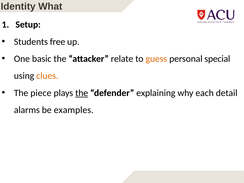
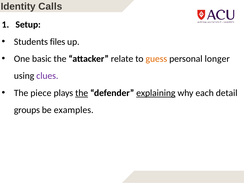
What: What -> Calls
free: free -> files
special: special -> longer
clues colour: orange -> purple
explaining underline: none -> present
alarms: alarms -> groups
